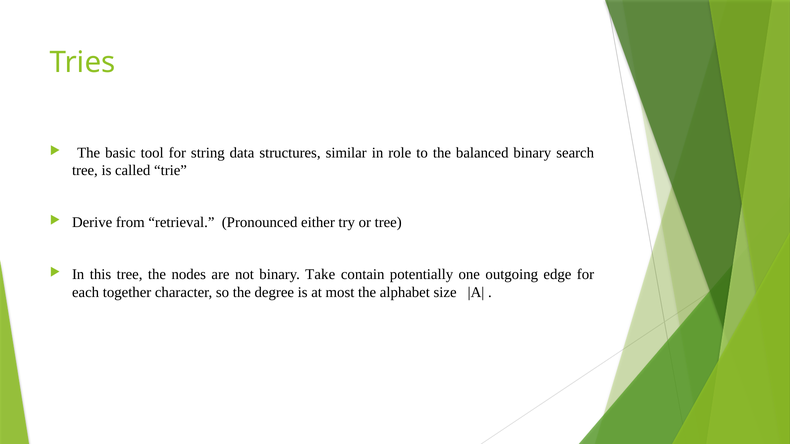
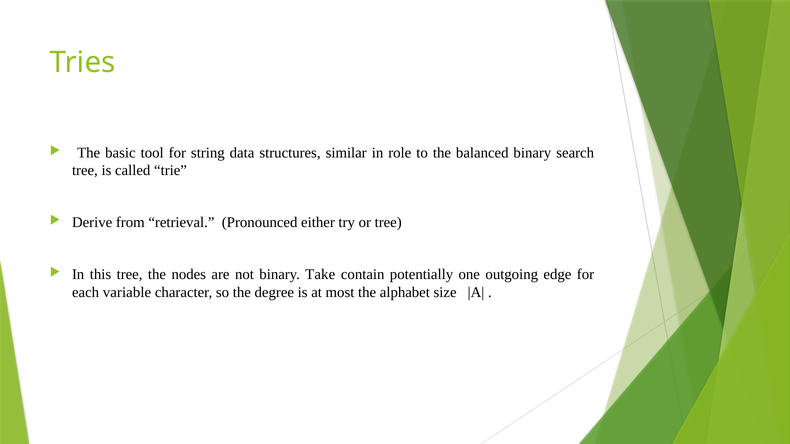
together: together -> variable
